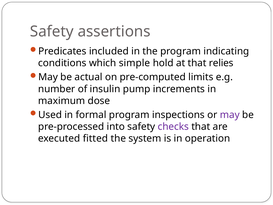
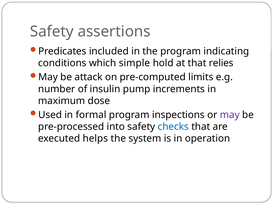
actual: actual -> attack
checks colour: purple -> blue
fitted: fitted -> helps
